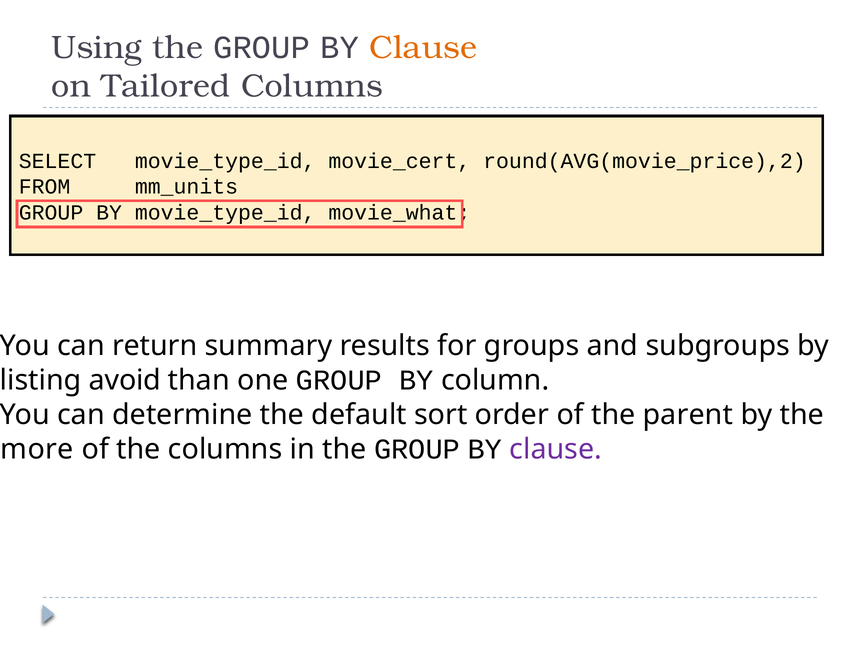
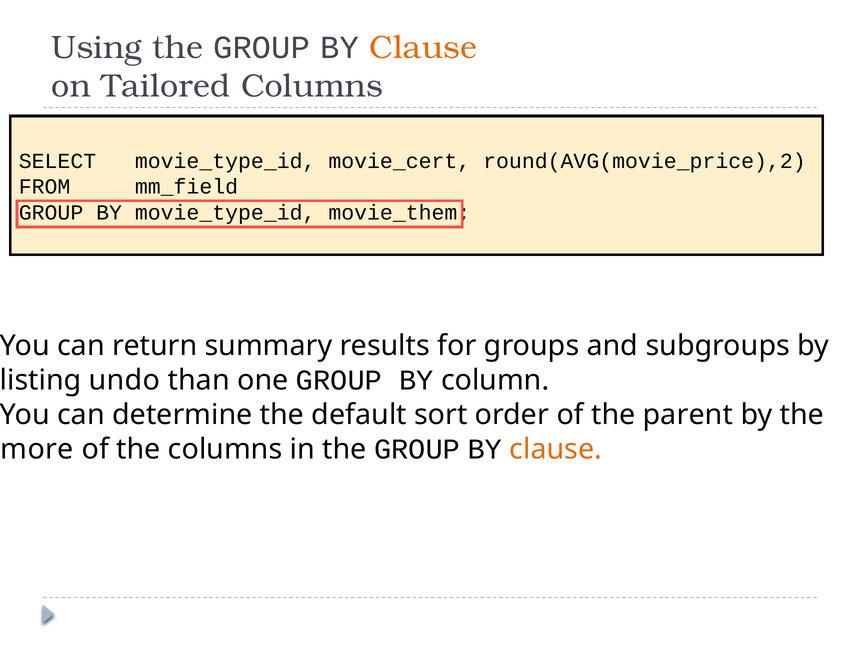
mm_units: mm_units -> mm_field
movie_what: movie_what -> movie_them
avoid: avoid -> undo
clause at (556, 449) colour: purple -> orange
